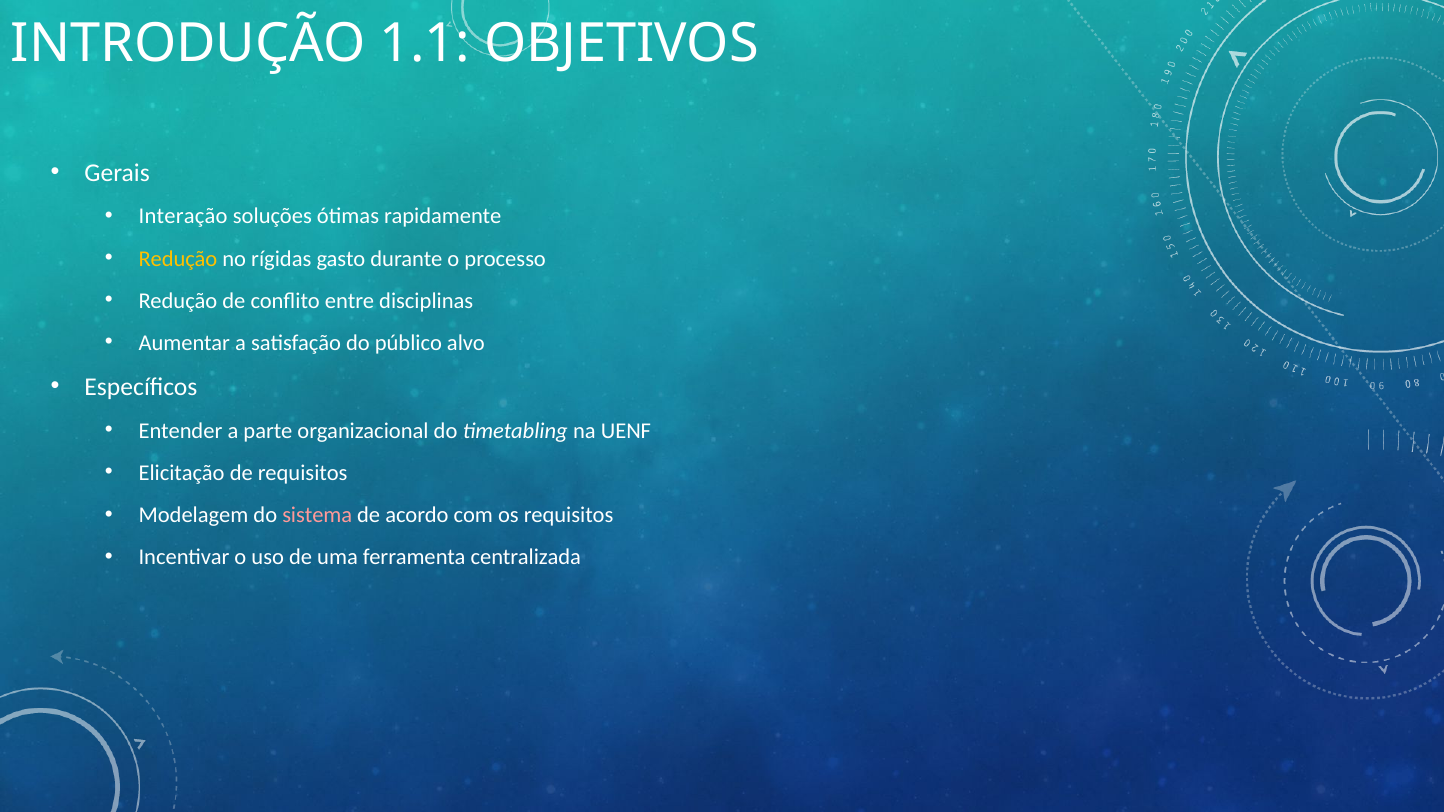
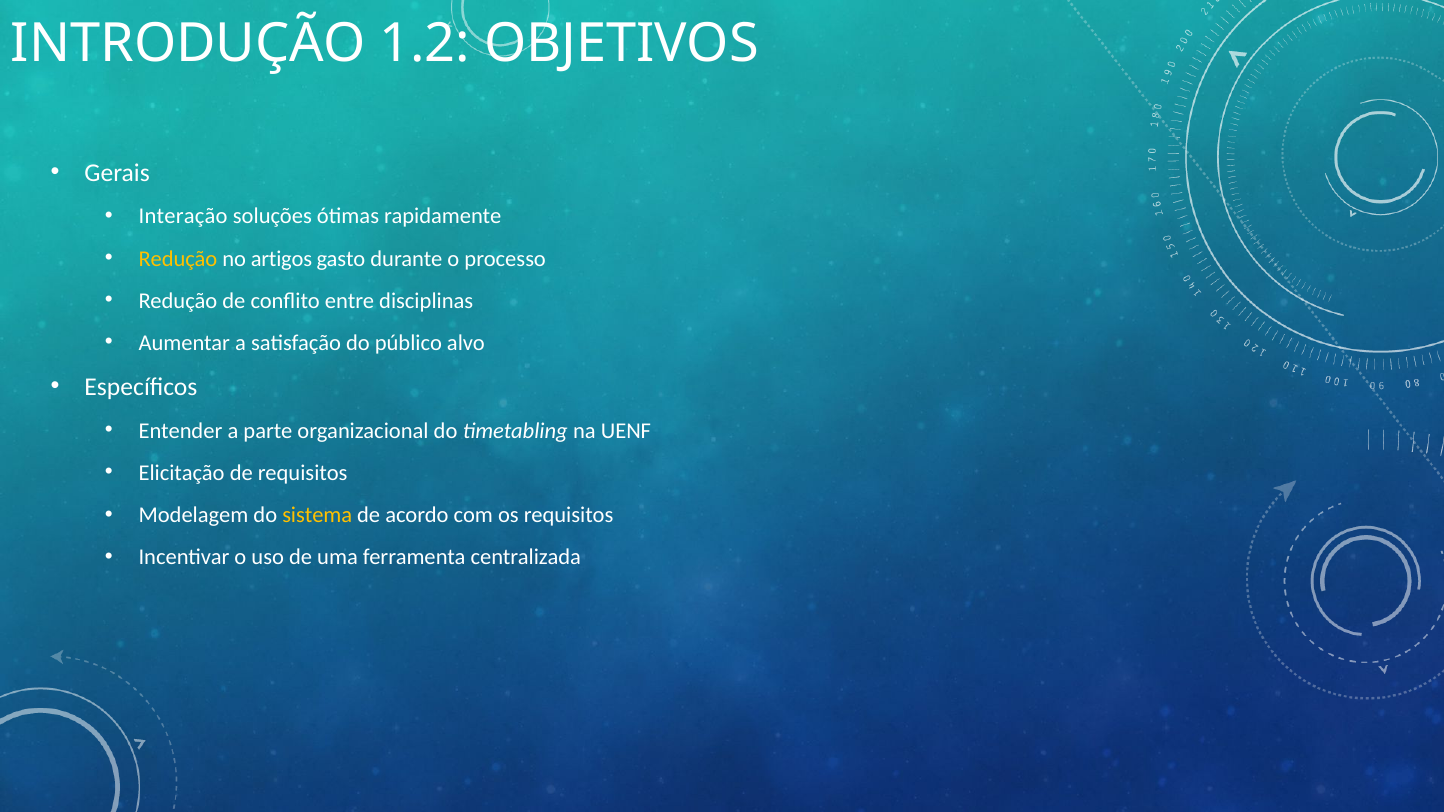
1.1: 1.1 -> 1.2
rígidas: rígidas -> artigos
sistema colour: pink -> yellow
